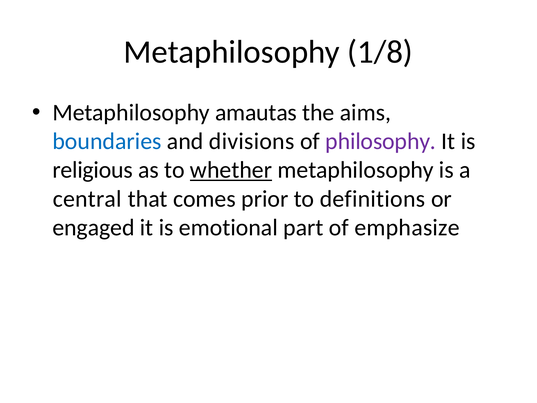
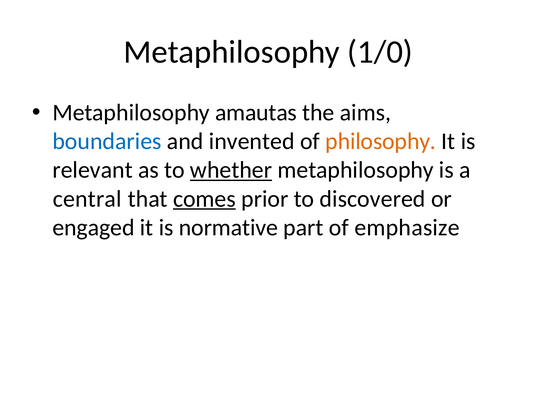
1/8: 1/8 -> 1/0
divisions: divisions -> invented
philosophy colour: purple -> orange
religious: religious -> relevant
comes underline: none -> present
definitions: definitions -> discovered
emotional: emotional -> normative
